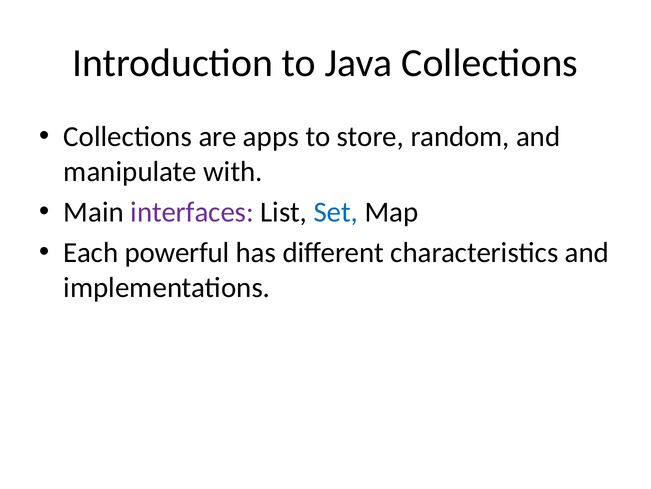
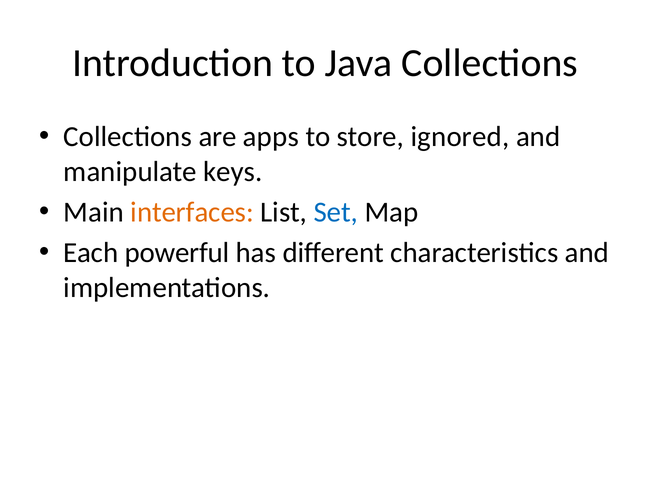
random: random -> ignored
with: with -> keys
interfaces colour: purple -> orange
